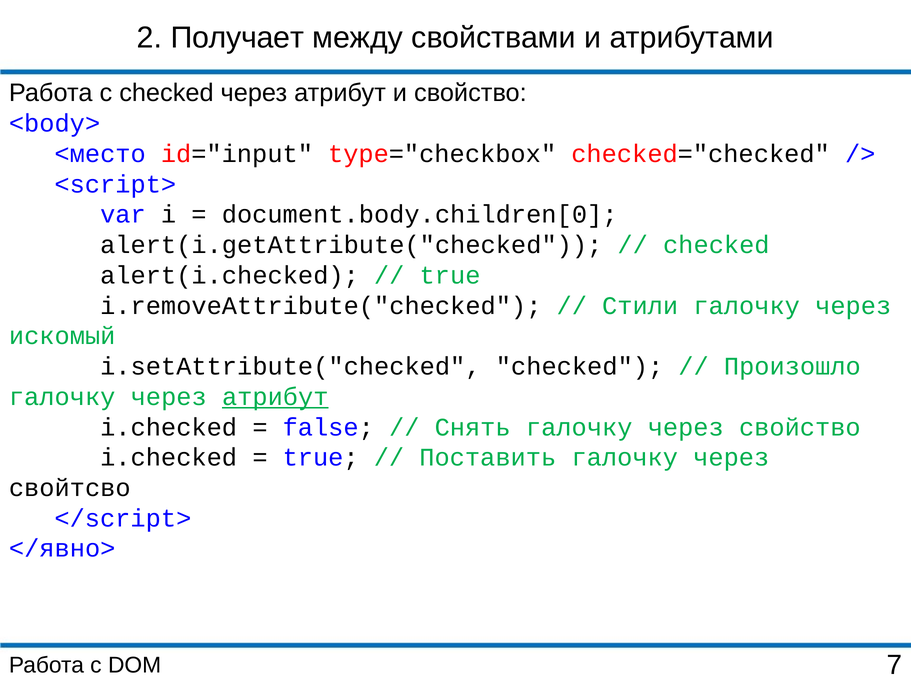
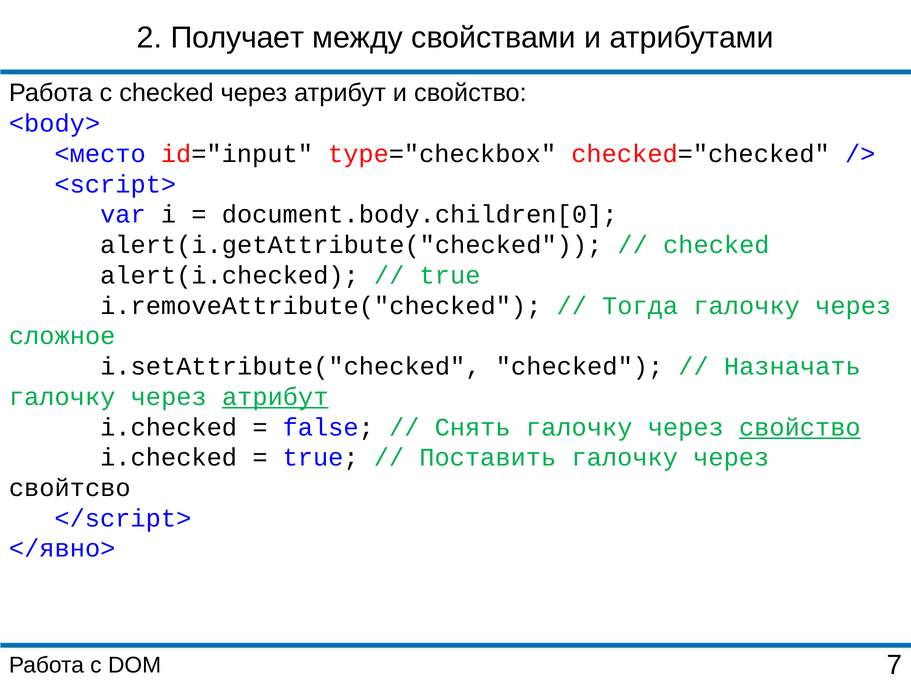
Стили: Стили -> Тогда
искомый: искомый -> сложное
Произошло: Произошло -> Назначать
свойство at (800, 427) underline: none -> present
